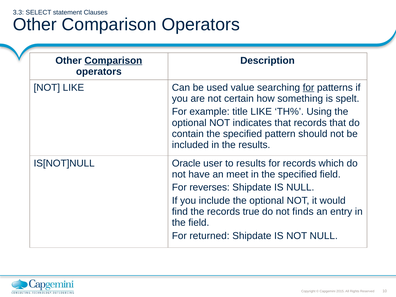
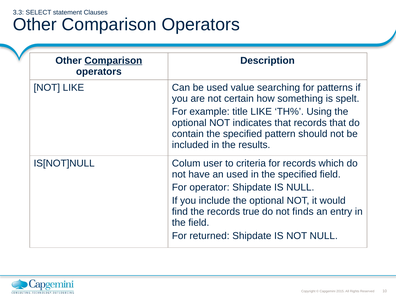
for at (309, 88) underline: present -> none
Oracle: Oracle -> Colum
to results: results -> criteria
an meet: meet -> used
reverses: reverses -> operator
